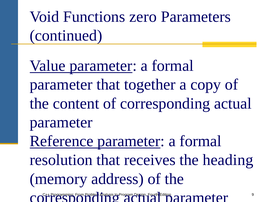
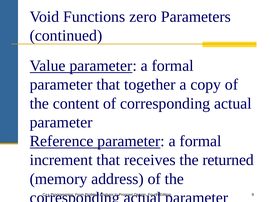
resolution: resolution -> increment
heading: heading -> returned
